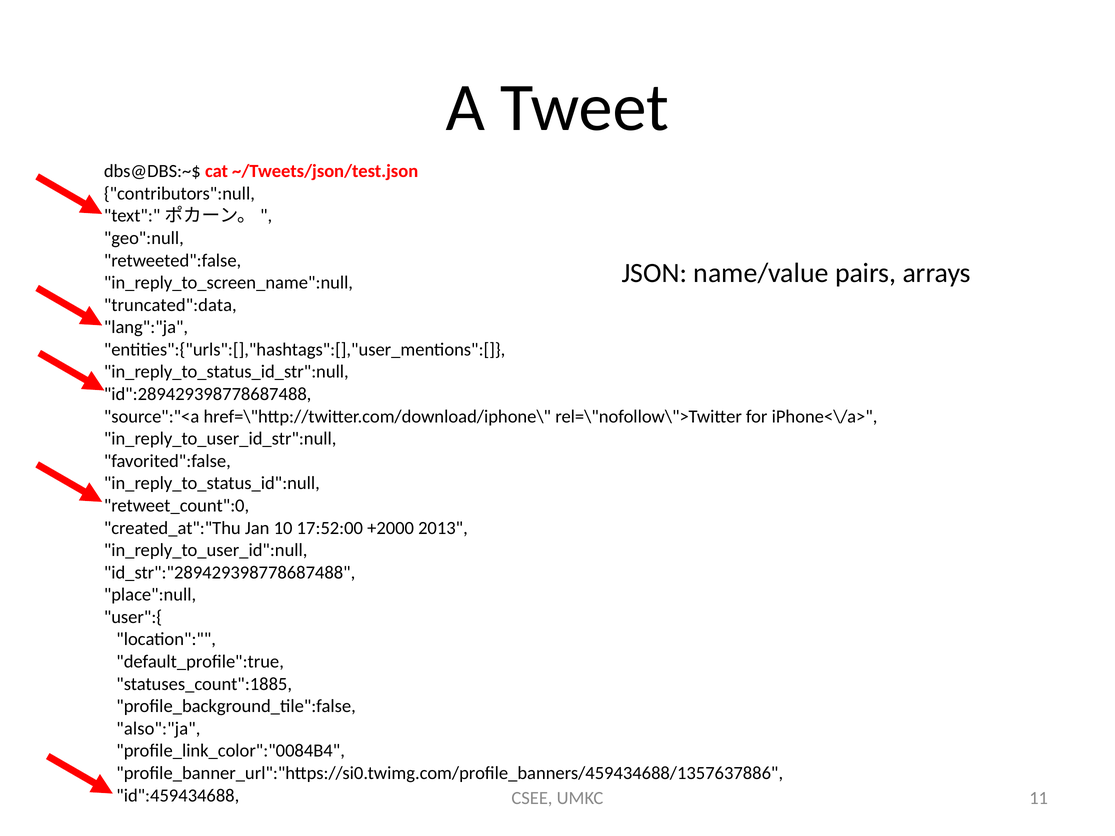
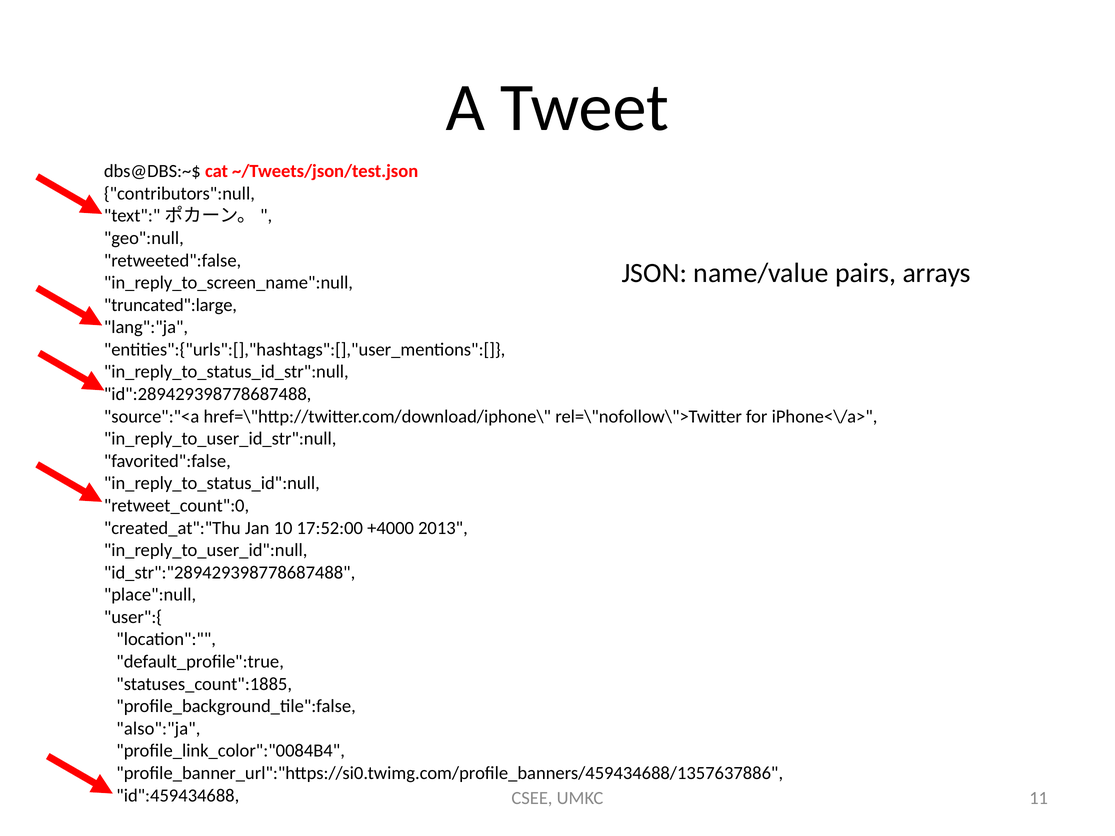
truncated":data: truncated":data -> truncated":large
+2000: +2000 -> +4000
